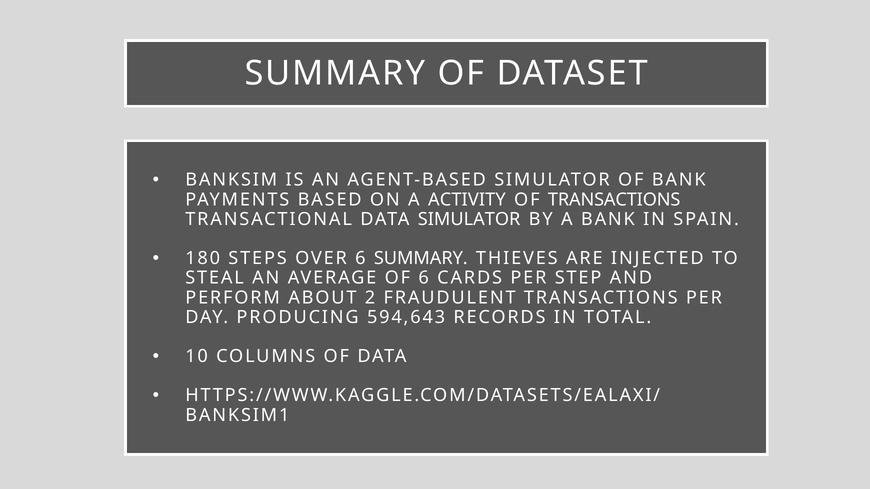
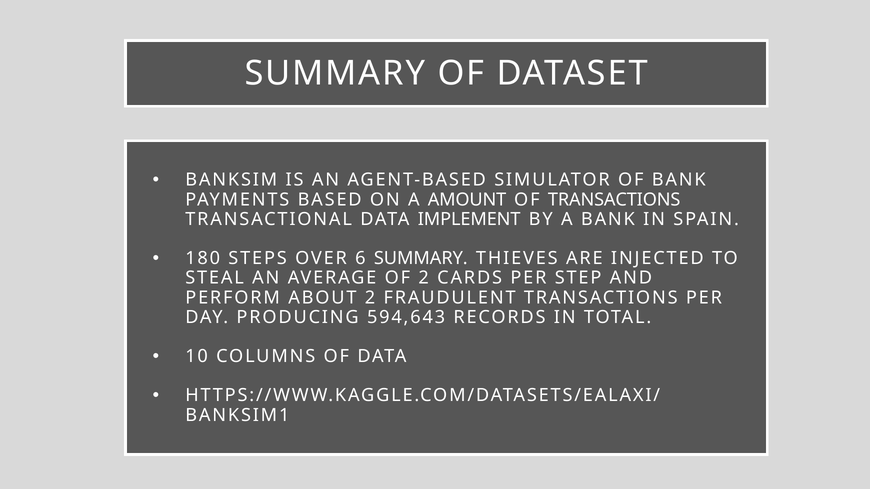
ACTIVITY: ACTIVITY -> AMOUNT
DATA SIMULATOR: SIMULATOR -> IMPLEMENT
OF 6: 6 -> 2
